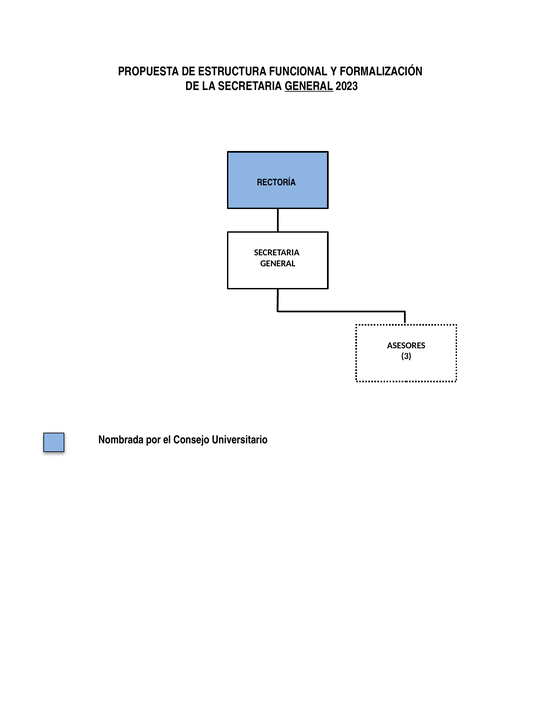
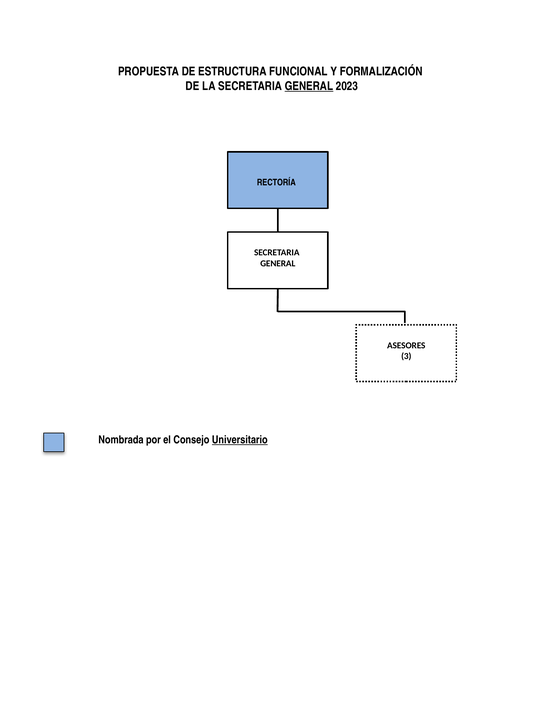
Universitario underline: none -> present
